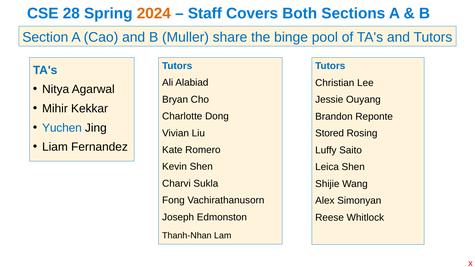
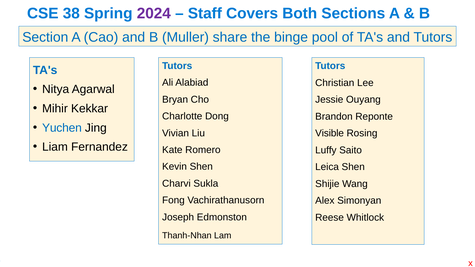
28: 28 -> 38
2024 colour: orange -> purple
Stored: Stored -> Visible
